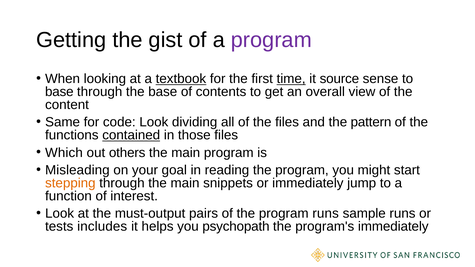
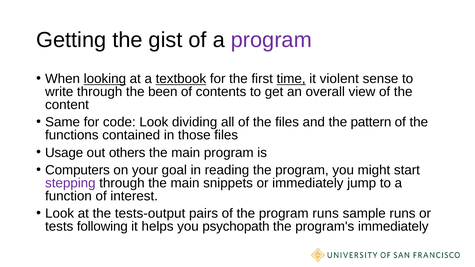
looking underline: none -> present
source: source -> violent
base at (59, 92): base -> write
the base: base -> been
contained underline: present -> none
Which: Which -> Usage
Misleading: Misleading -> Computers
stepping colour: orange -> purple
must-output: must-output -> tests-output
includes: includes -> following
